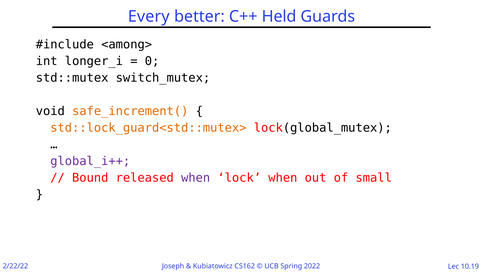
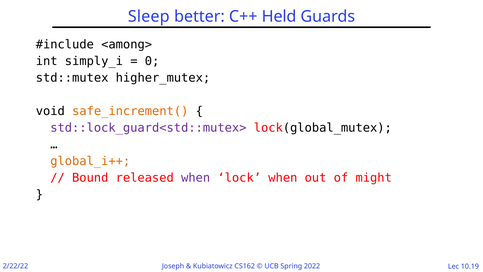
Every: Every -> Sleep
longer_i: longer_i -> simply_i
switch_mutex: switch_mutex -> higher_mutex
std::lock_guard<std::mutex> colour: orange -> purple
global_i++ colour: purple -> orange
small: small -> might
